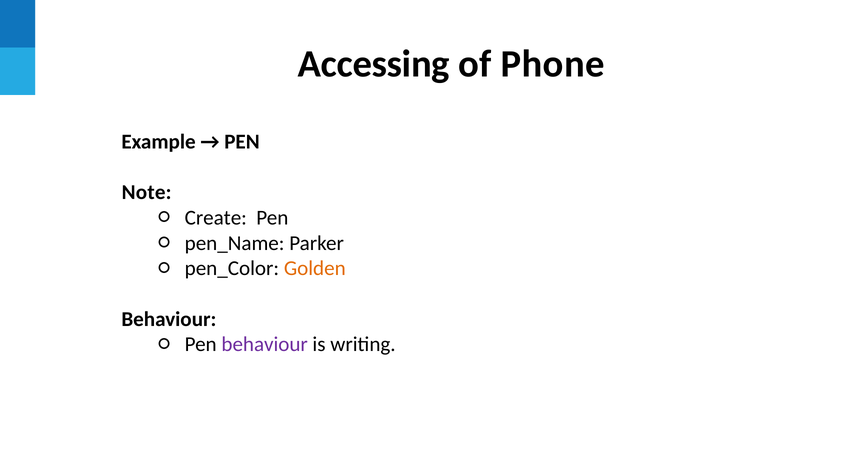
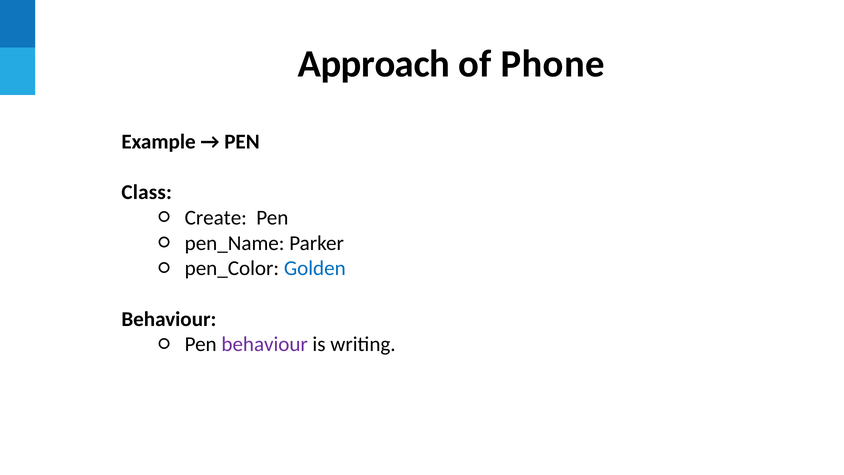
Accessing: Accessing -> Approach
Note: Note -> Class
Golden colour: orange -> blue
